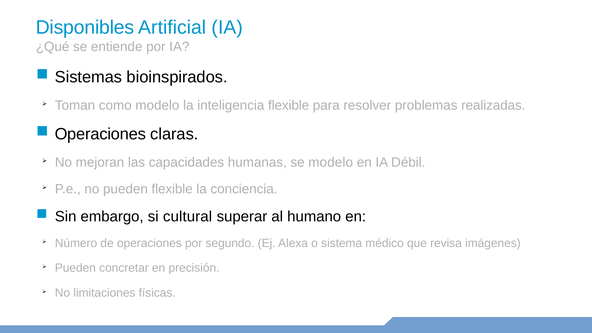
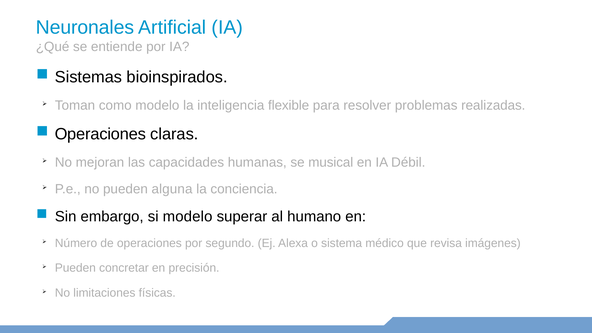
Disponibles: Disponibles -> Neuronales
se modelo: modelo -> musical
pueden flexible: flexible -> alguna
si cultural: cultural -> modelo
